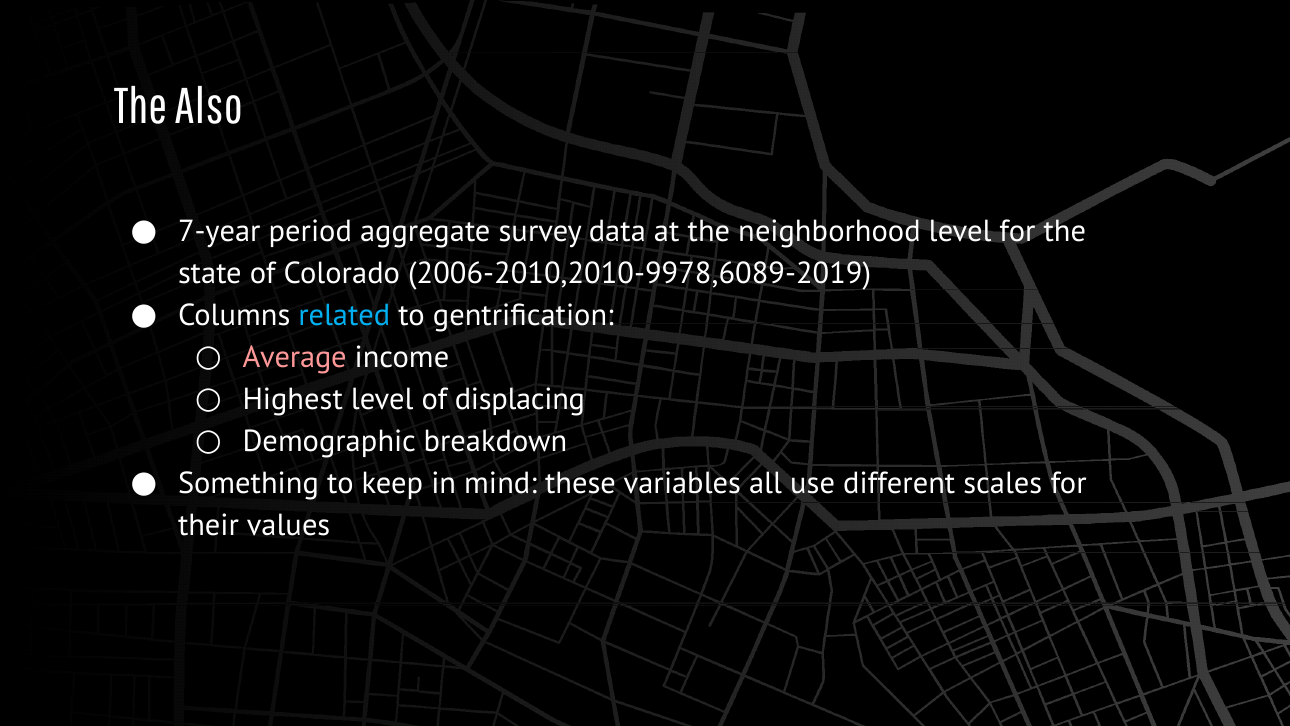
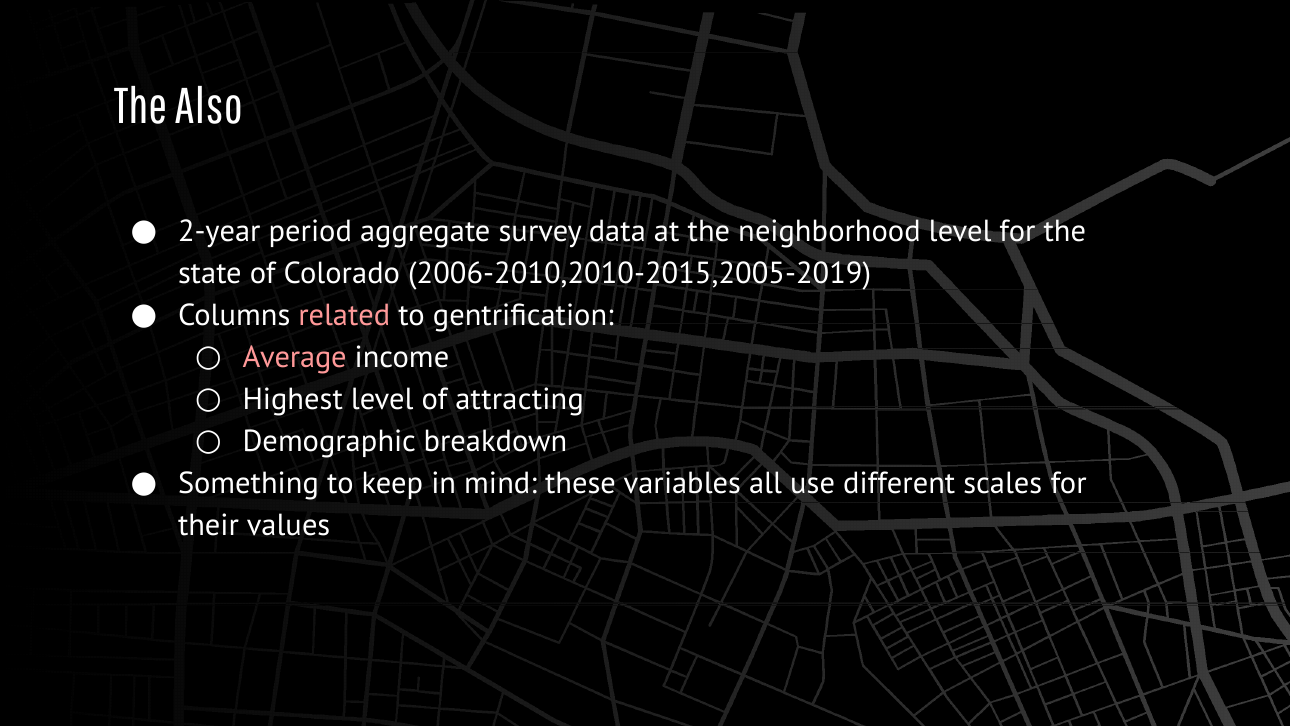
7-year: 7-year -> 2-year
2006-2010,2010-9978,6089-2019: 2006-2010,2010-9978,6089-2019 -> 2006-2010,2010-2015,2005-2019
related colour: light blue -> pink
displacing: displacing -> attracting
